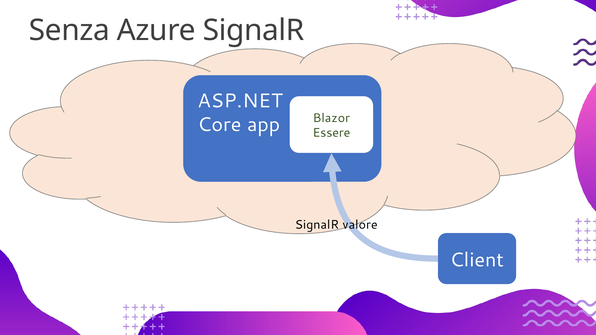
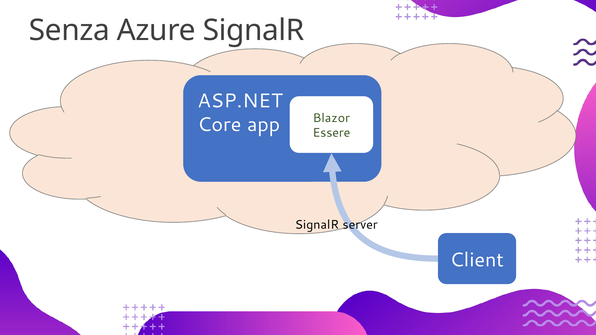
valore: valore -> server
